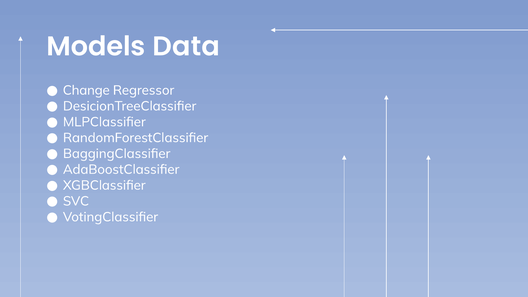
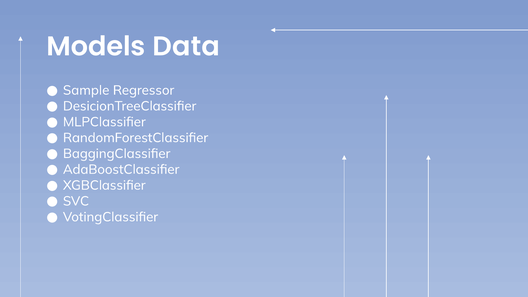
Change: Change -> Sample
